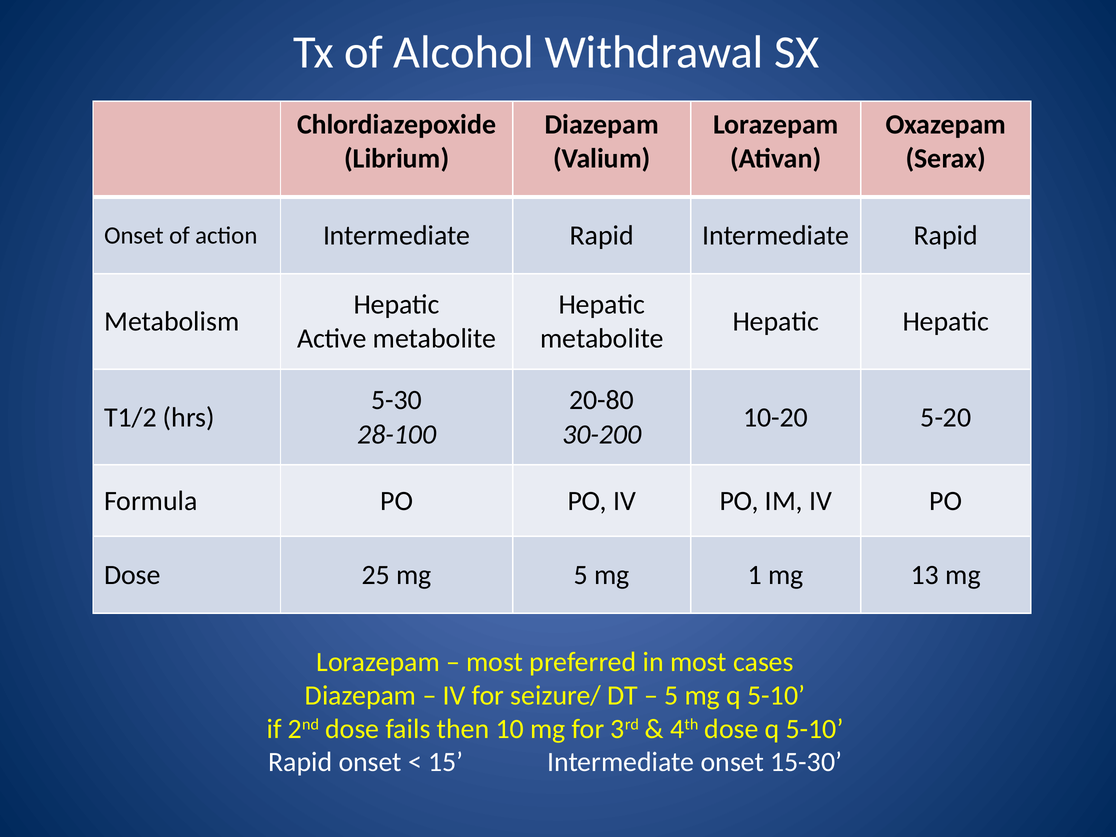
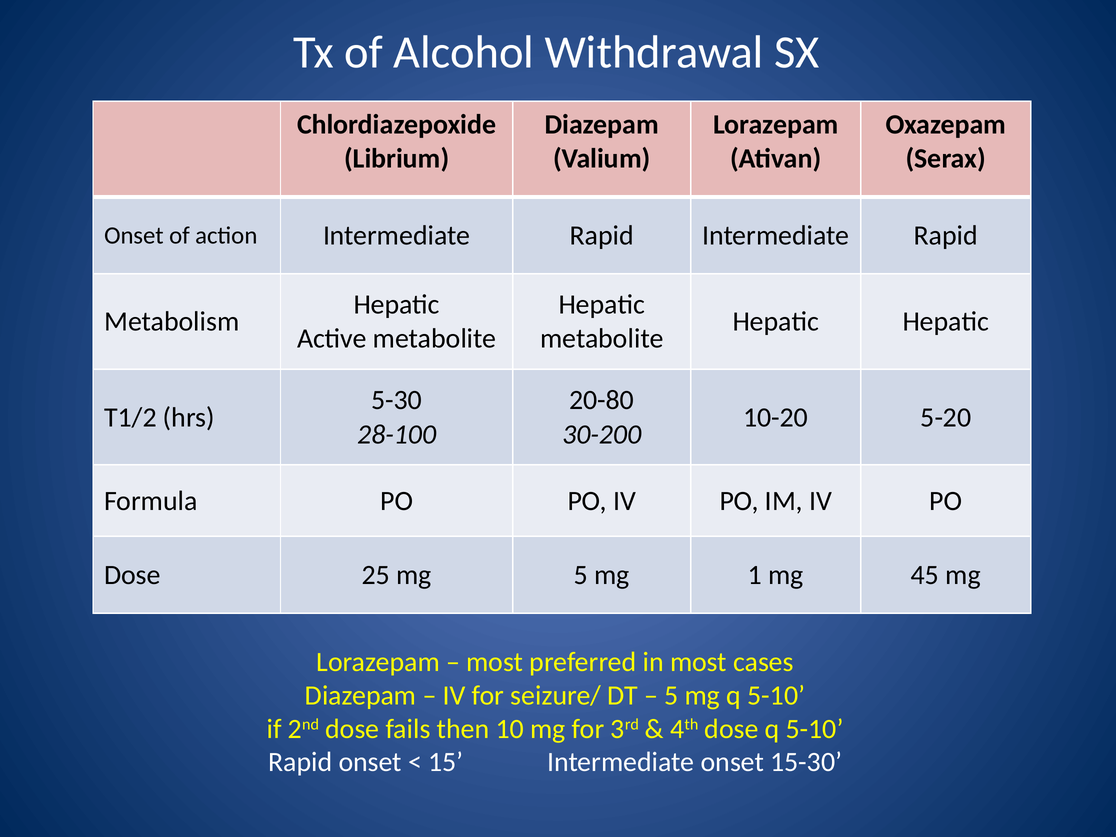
13: 13 -> 45
